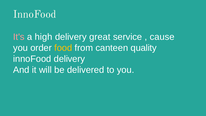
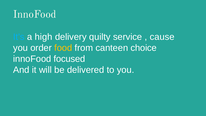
It's colour: pink -> light blue
great: great -> quilty
quality: quality -> choice
innoFood delivery: delivery -> focused
